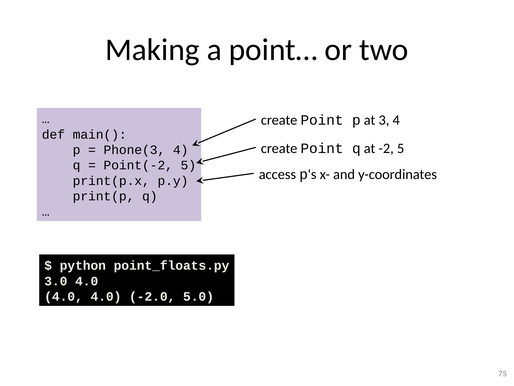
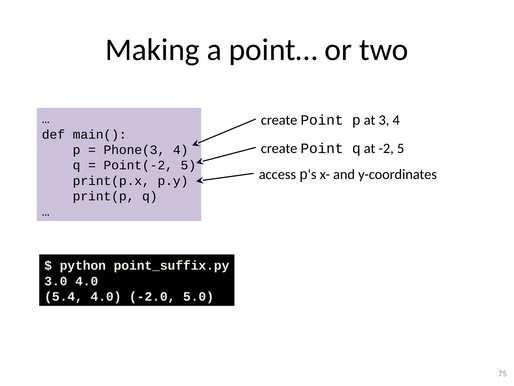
point_floats.py: point_floats.py -> point_suffix.py
4.0 at (64, 296): 4.0 -> 5.4
